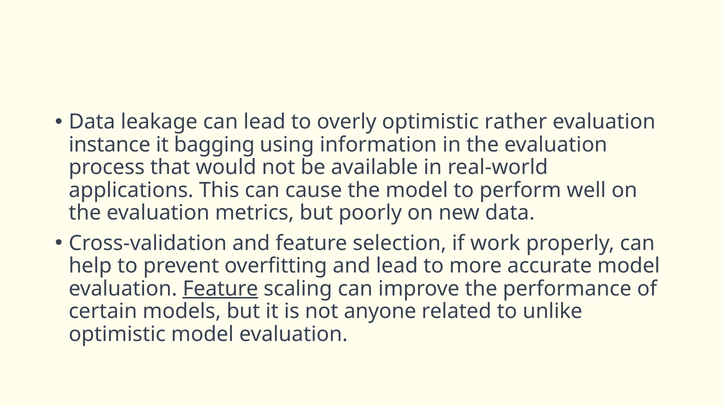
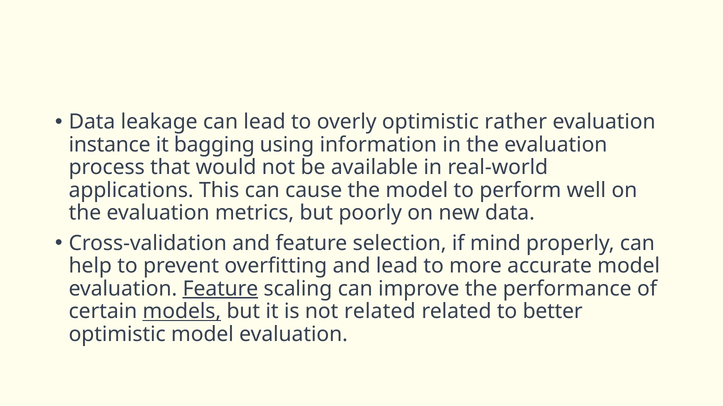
work: work -> mind
models underline: none -> present
not anyone: anyone -> related
unlike: unlike -> better
